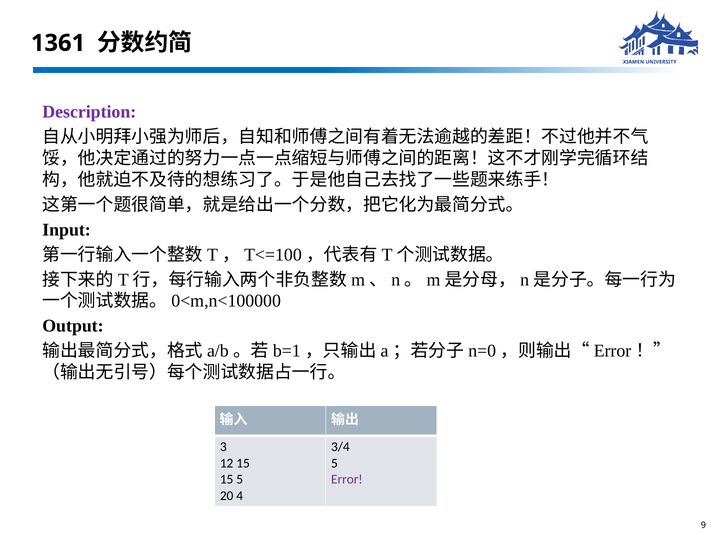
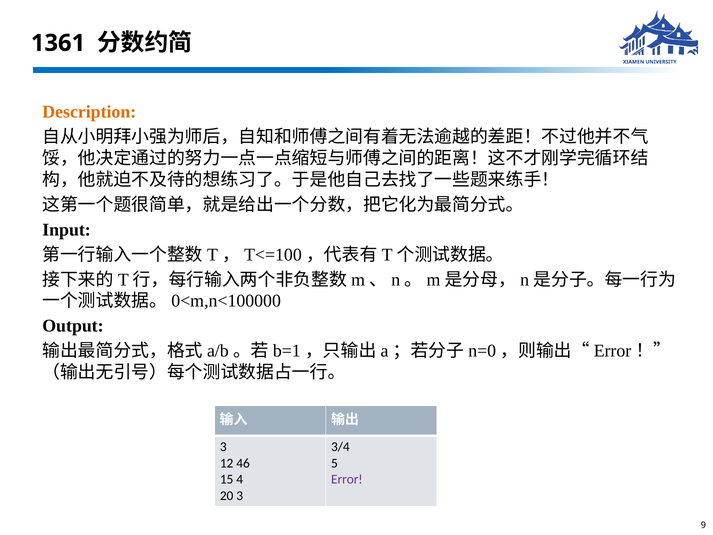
Description colour: purple -> orange
12 15: 15 -> 46
15 5: 5 -> 4
20 4: 4 -> 3
